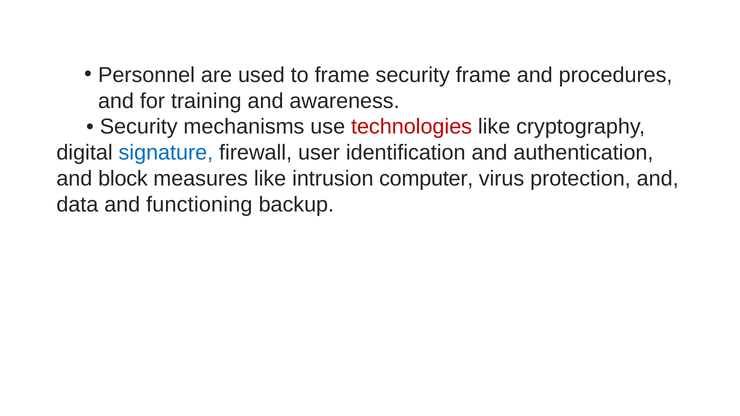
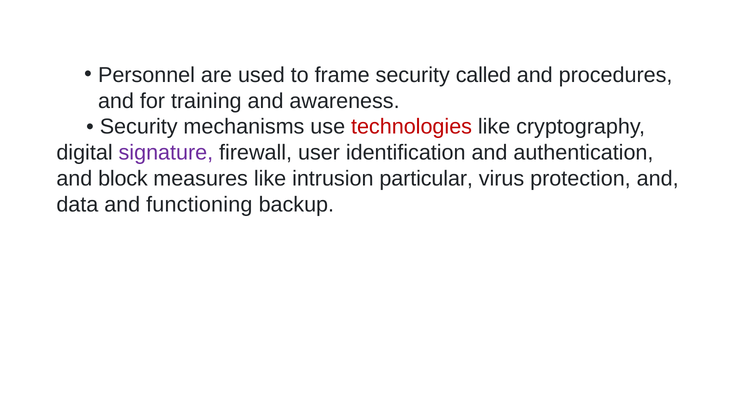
security frame: frame -> called
signature colour: blue -> purple
computer: computer -> particular
